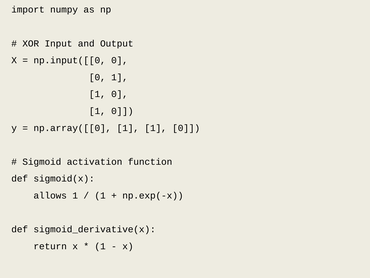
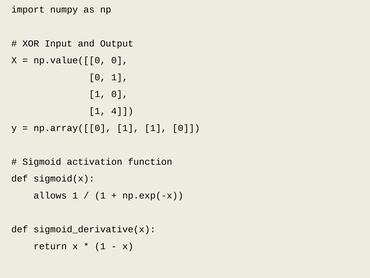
np.input([[0: np.input([[0 -> np.value([[0
0 at (122, 111): 0 -> 4
